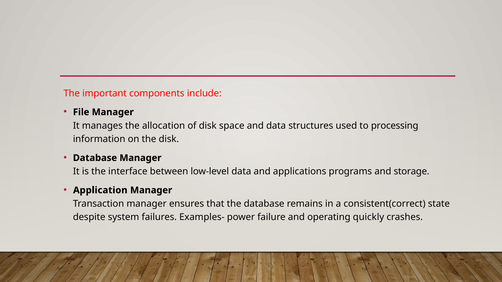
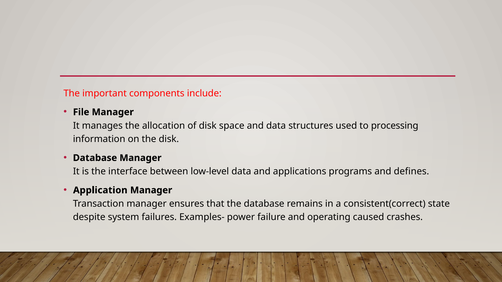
storage: storage -> defines
quickly: quickly -> caused
